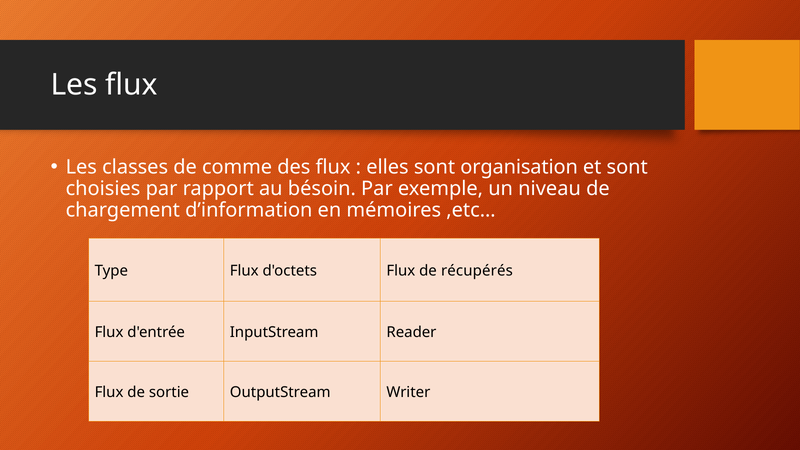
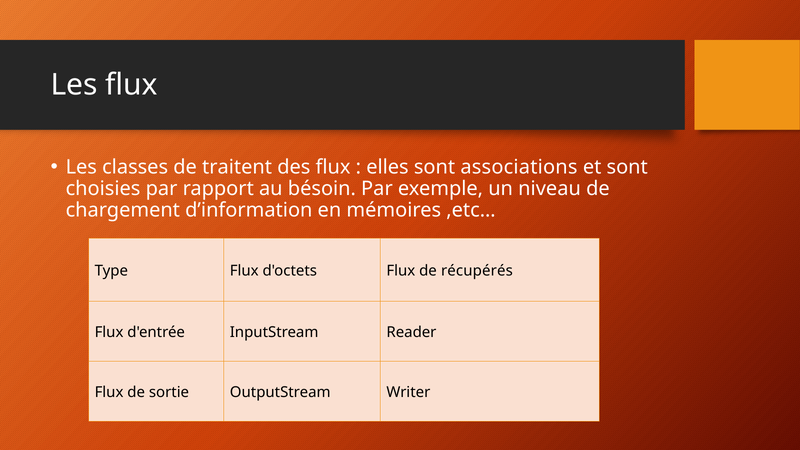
comme: comme -> traitent
organisation: organisation -> associations
